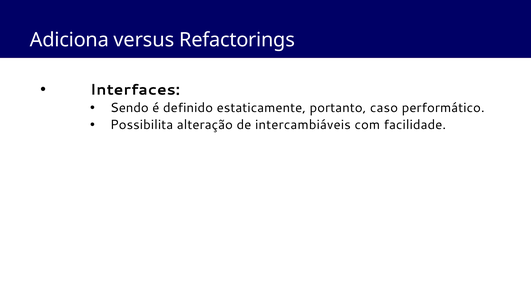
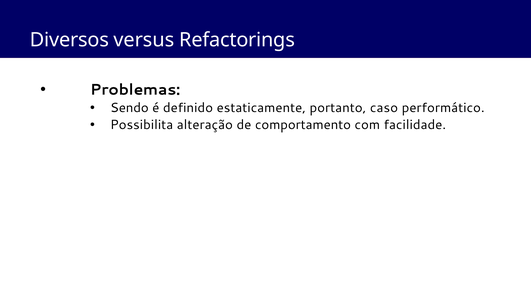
Adiciona: Adiciona -> Diversos
Interfaces: Interfaces -> Problemas
intercambiáveis: intercambiáveis -> comportamento
